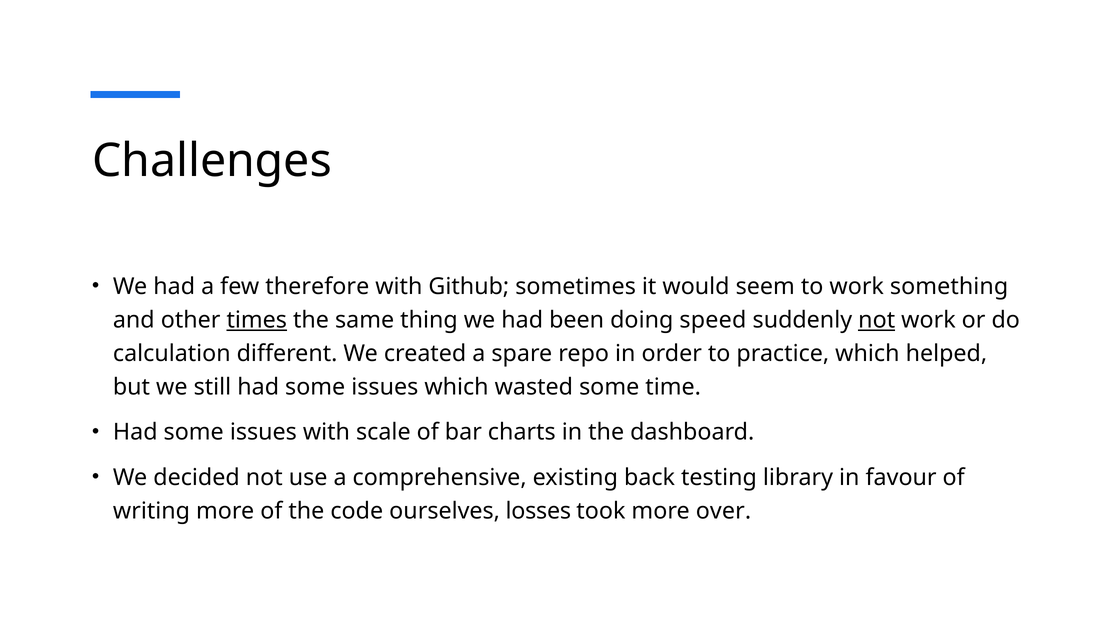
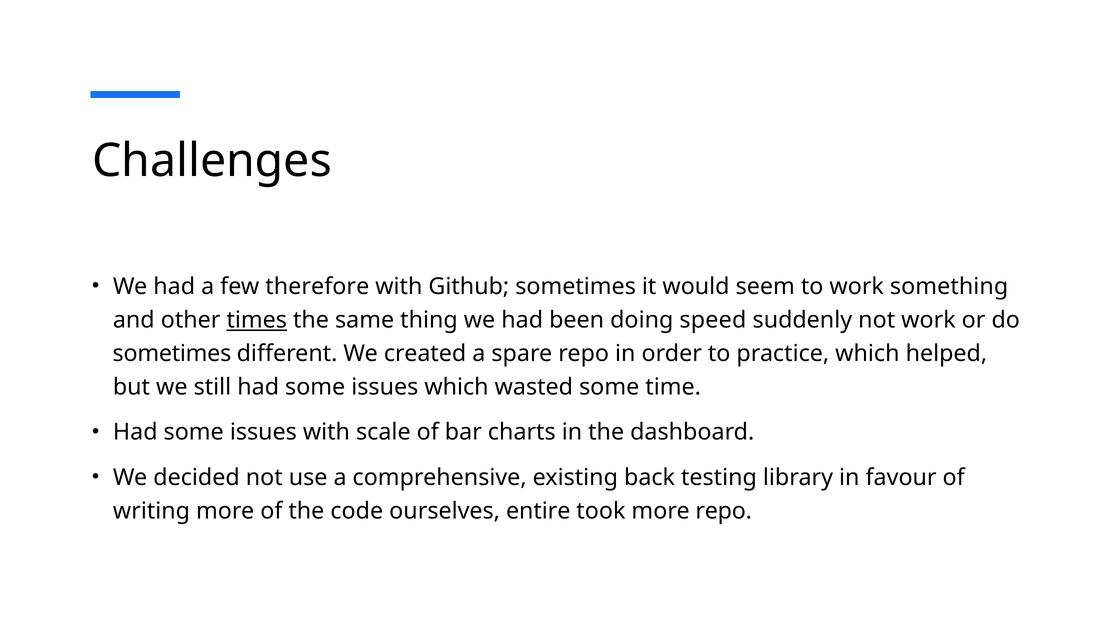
not at (877, 320) underline: present -> none
calculation at (172, 353): calculation -> sometimes
losses: losses -> entire
more over: over -> repo
